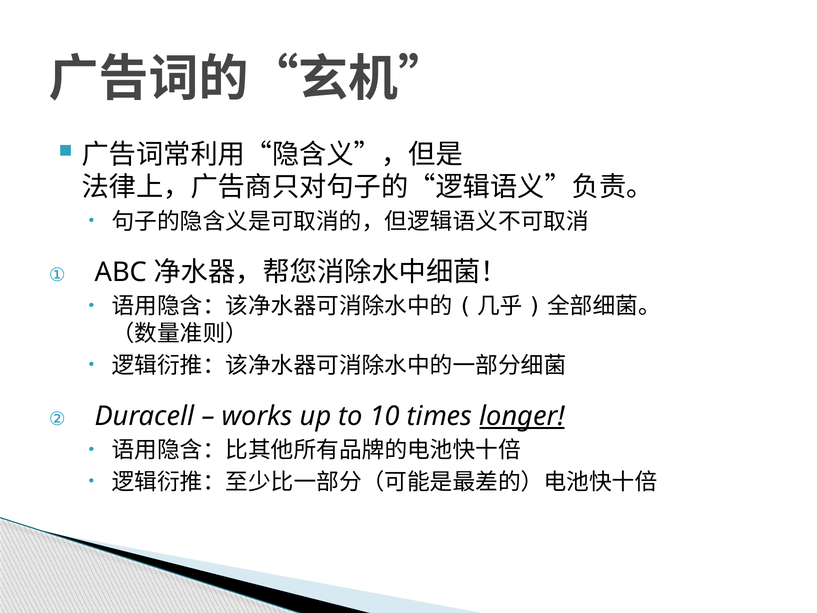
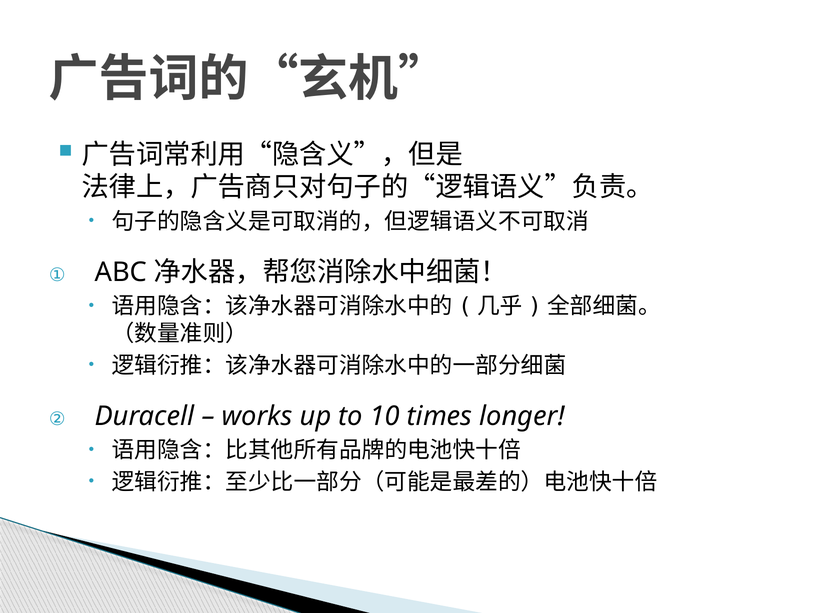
longer underline: present -> none
